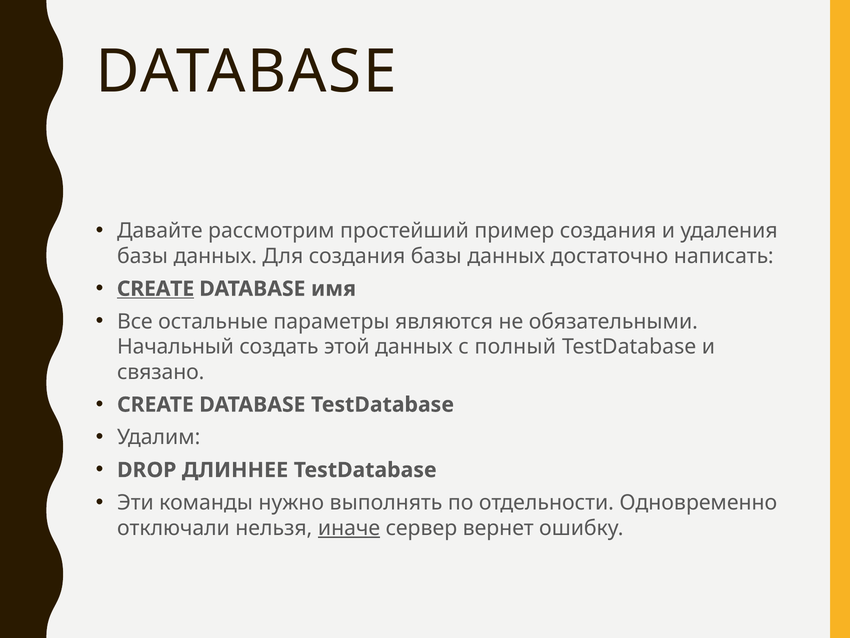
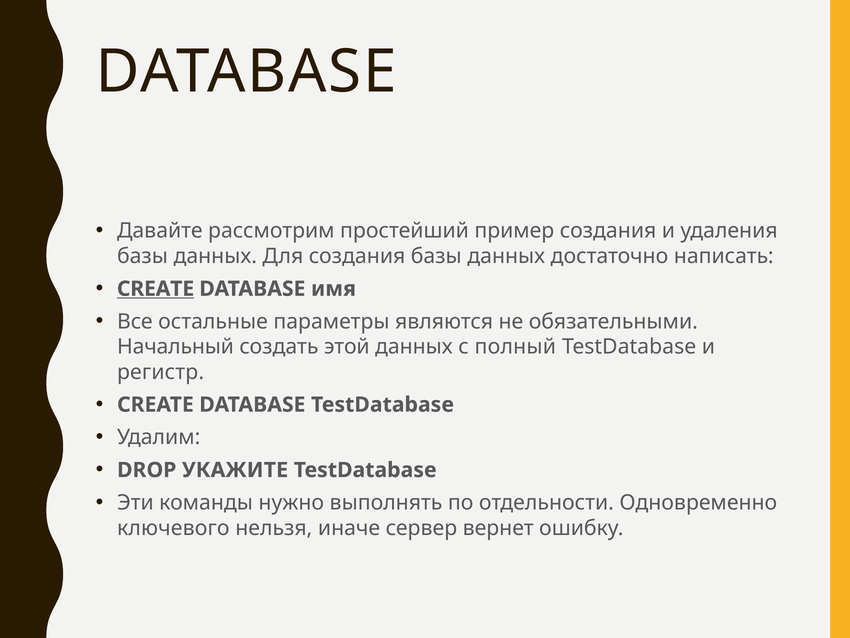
связано: связано -> регистр
ДЛИННЕЕ: ДЛИННЕЕ -> УКАЖИТЕ
отключали: отключали -> ключевого
иначе underline: present -> none
